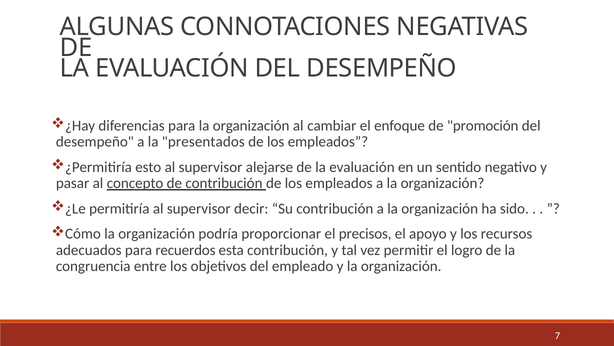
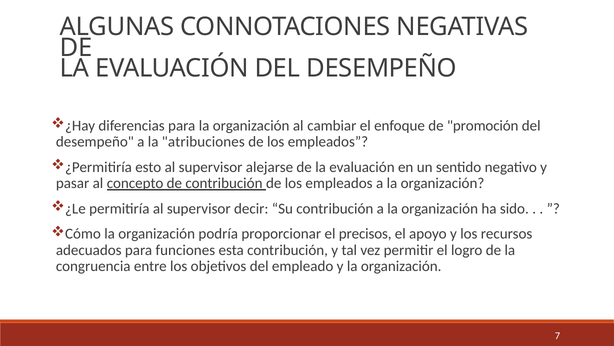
presentados: presentados -> atribuciones
recuerdos: recuerdos -> funciones
